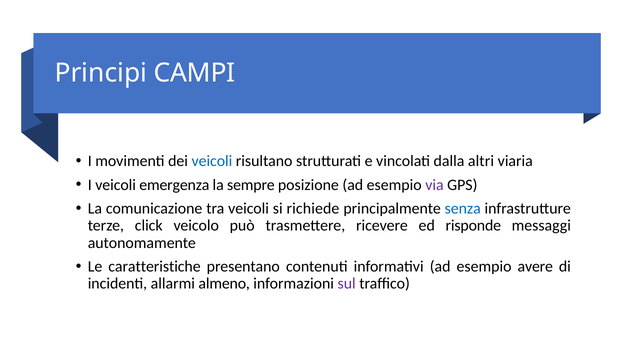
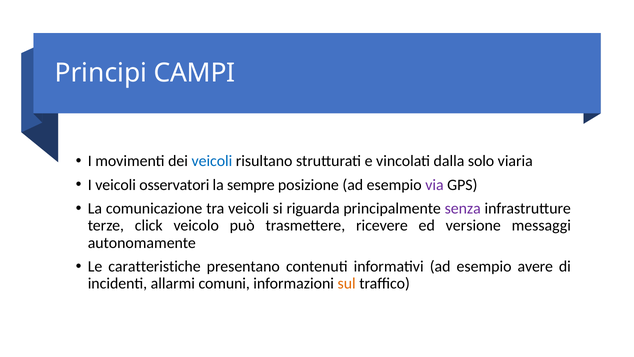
altri: altri -> solo
emergenza: emergenza -> osservatori
richiede: richiede -> riguarda
senza colour: blue -> purple
risponde: risponde -> versione
almeno: almeno -> comuni
sul colour: purple -> orange
